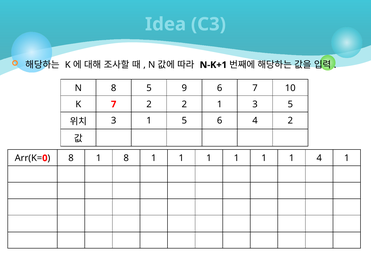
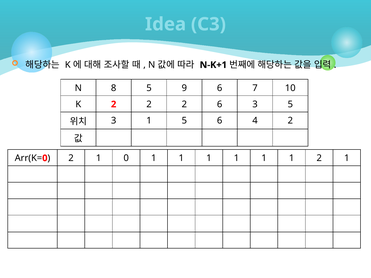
K 7: 7 -> 2
2 2 1: 1 -> 6
8 at (71, 158): 8 -> 2
1 8: 8 -> 0
4 at (319, 158): 4 -> 2
